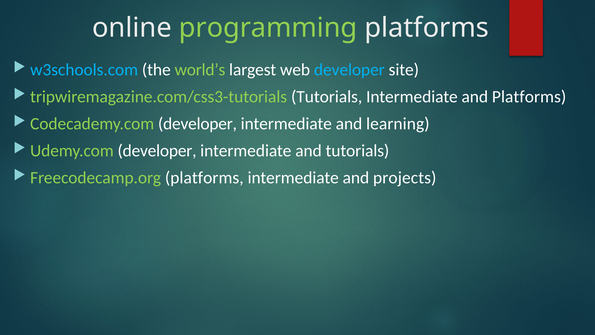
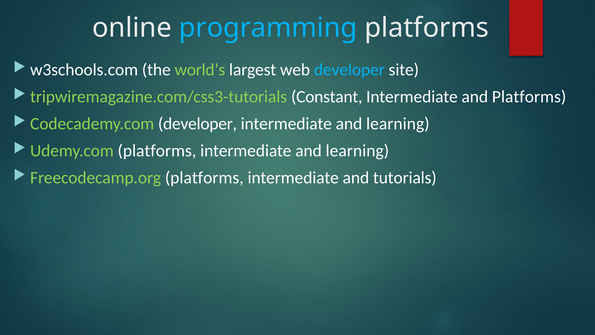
programming colour: light green -> light blue
w3schools.com colour: light blue -> white
tripwiremagazine.com/css3-tutorials Tutorials: Tutorials -> Constant
Udemy.com developer: developer -> platforms
tutorials at (357, 151): tutorials -> learning
projects: projects -> tutorials
